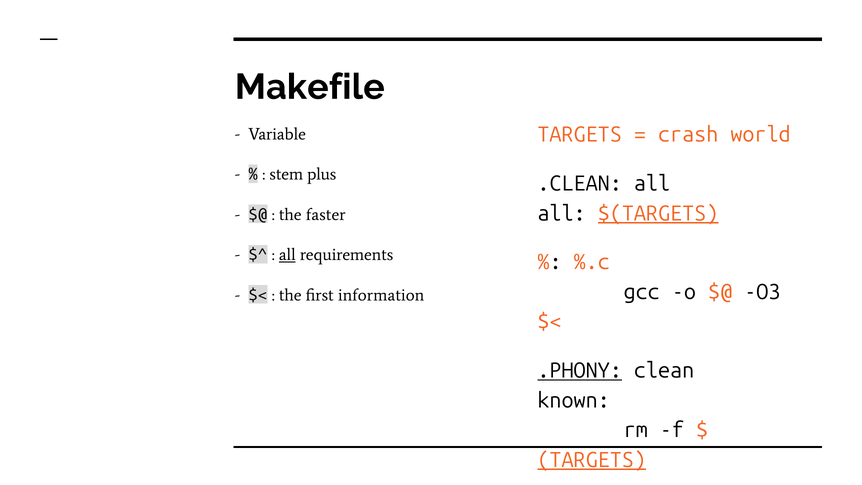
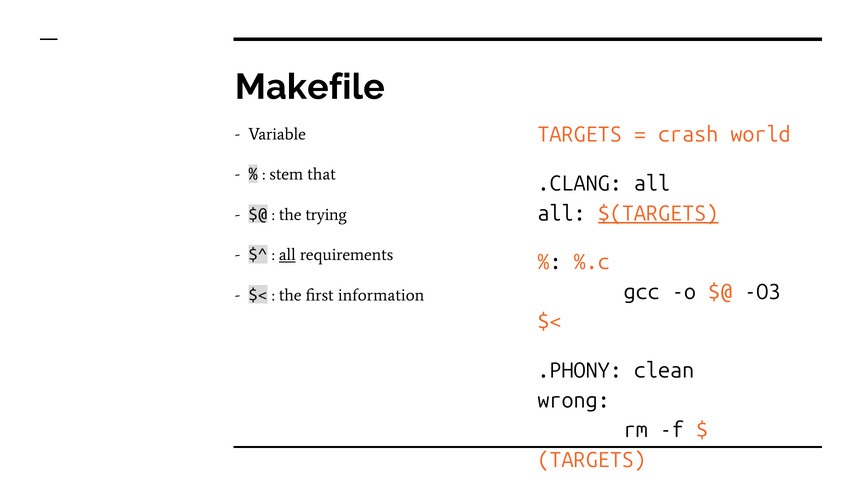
plus: plus -> that
.CLEAN: .CLEAN -> .CLANG
faster: faster -> trying
.PHONY underline: present -> none
known: known -> wrong
TARGETS at (592, 460) underline: present -> none
